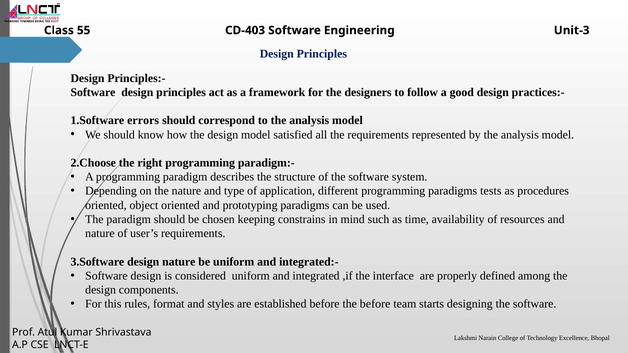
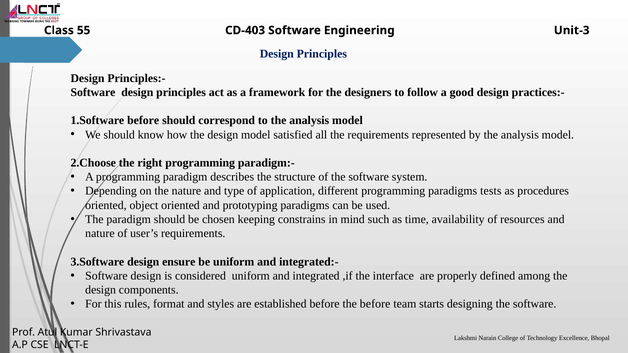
1.Software errors: errors -> before
design nature: nature -> ensure
